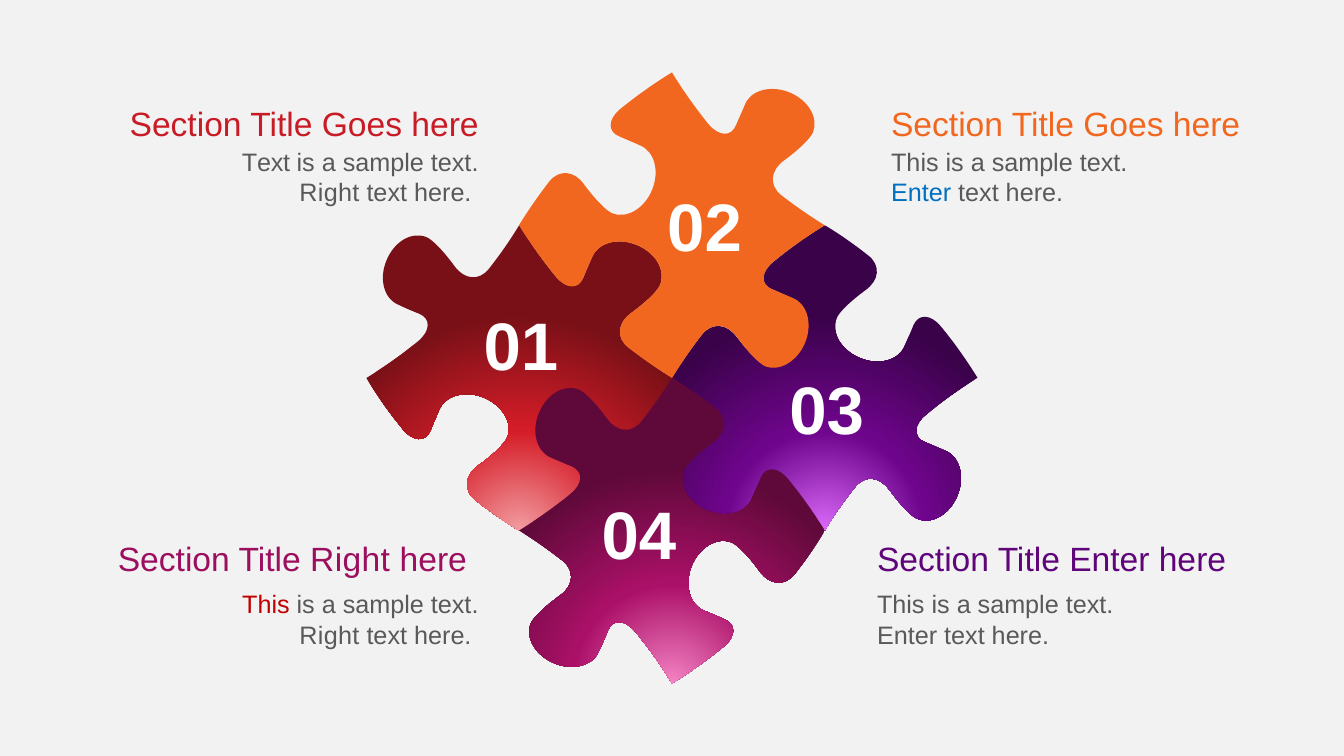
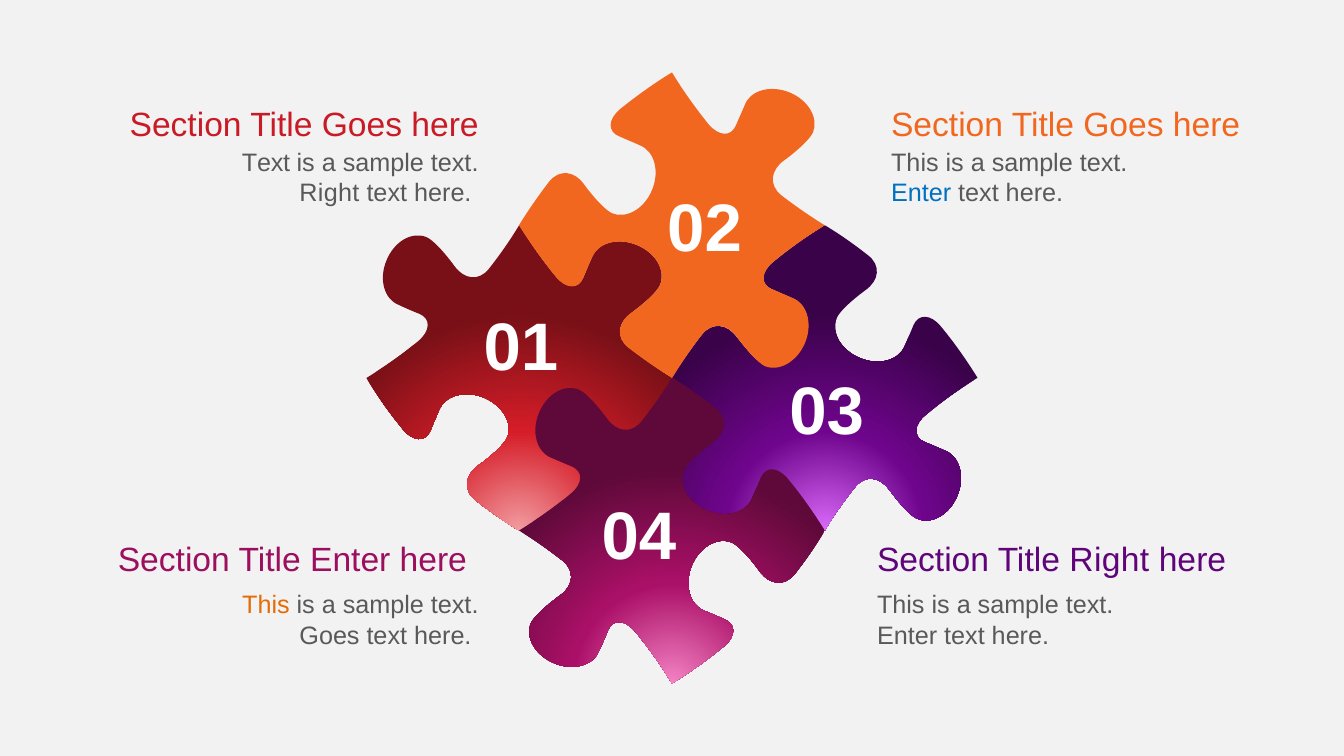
Title Right: Right -> Enter
Title Enter: Enter -> Right
This at (266, 606) colour: red -> orange
Right at (329, 636): Right -> Goes
